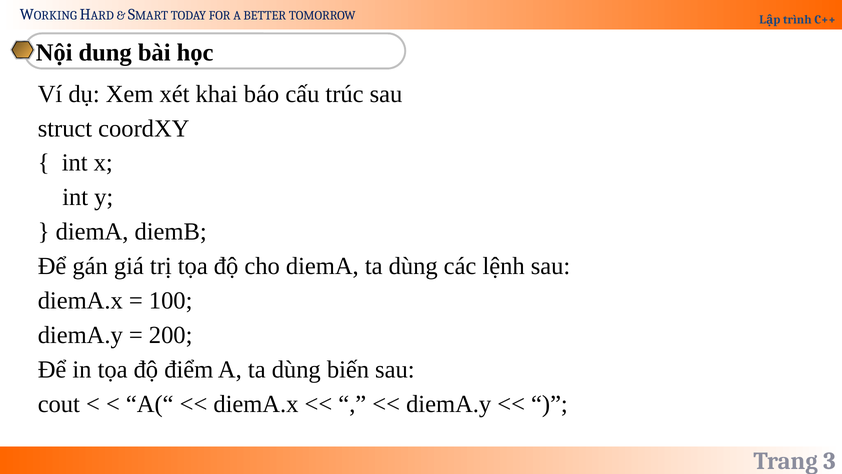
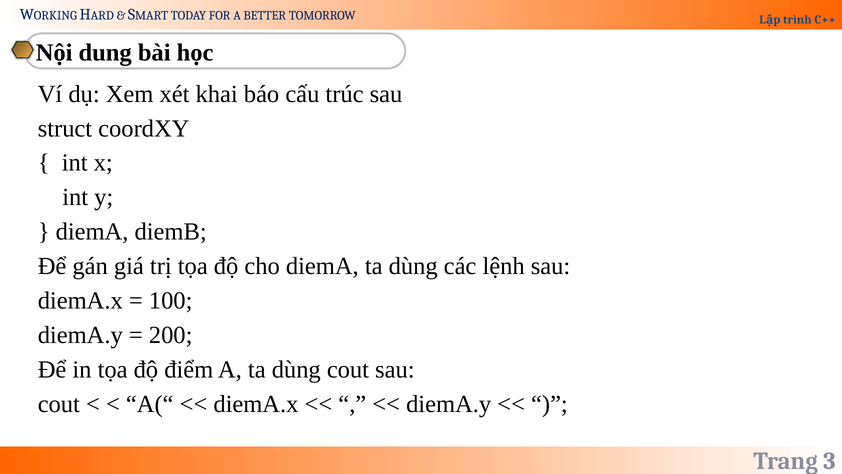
dùng biến: biến -> cout
